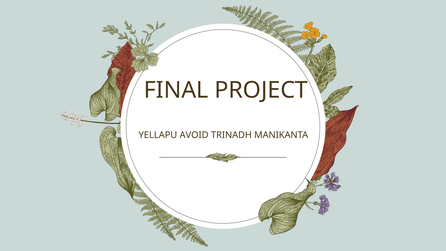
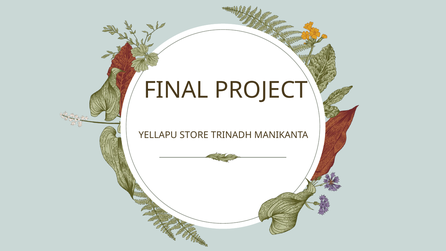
AVOID: AVOID -> STORE
